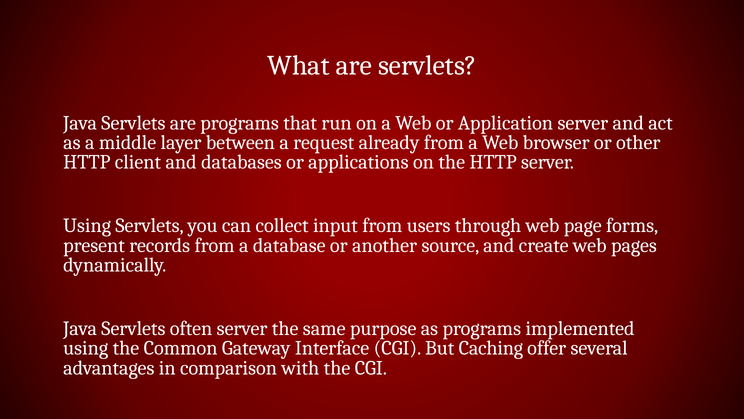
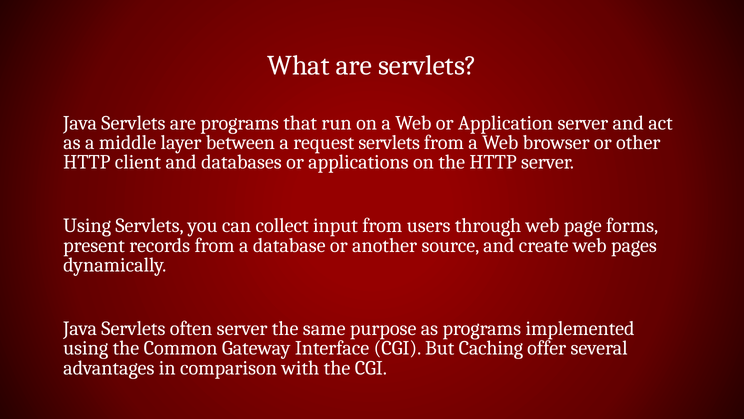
request already: already -> servlets
